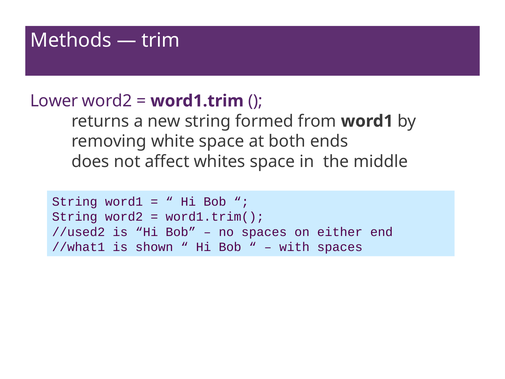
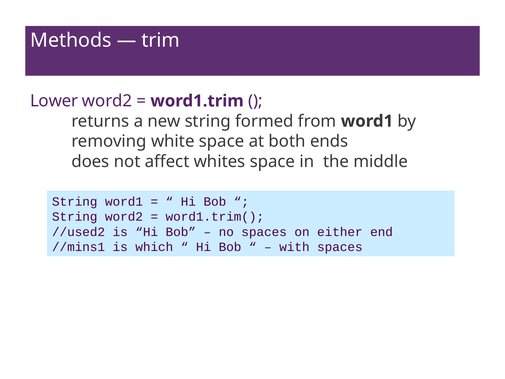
//what1: //what1 -> //mins1
shown: shown -> which
